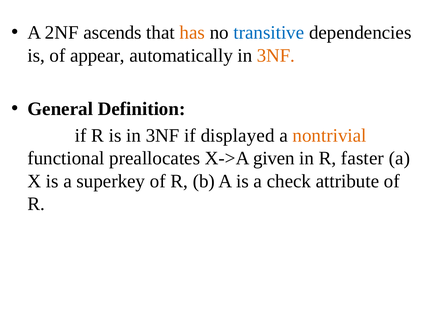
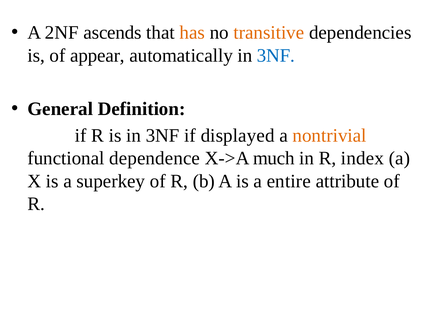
transitive colour: blue -> orange
3NF at (276, 56) colour: orange -> blue
preallocates: preallocates -> dependence
given: given -> much
faster: faster -> index
check: check -> entire
